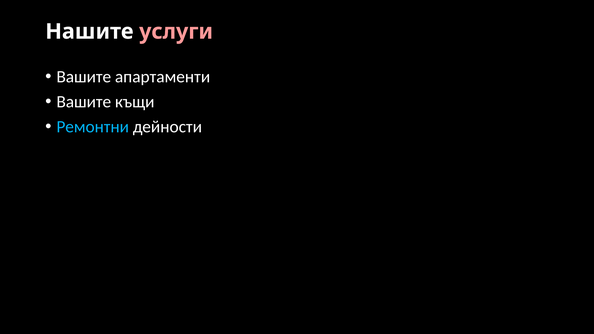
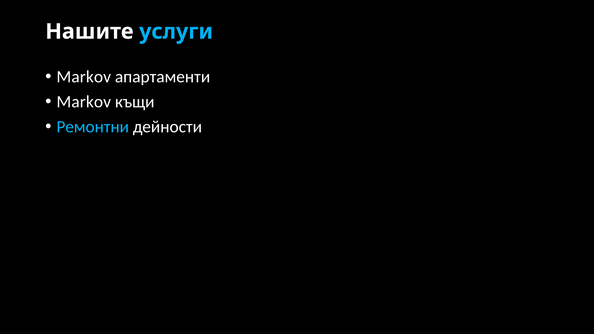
услуги colour: pink -> light blue
Вашите at (84, 77): Вашите -> Markov
Вашите at (84, 102): Вашите -> Markov
